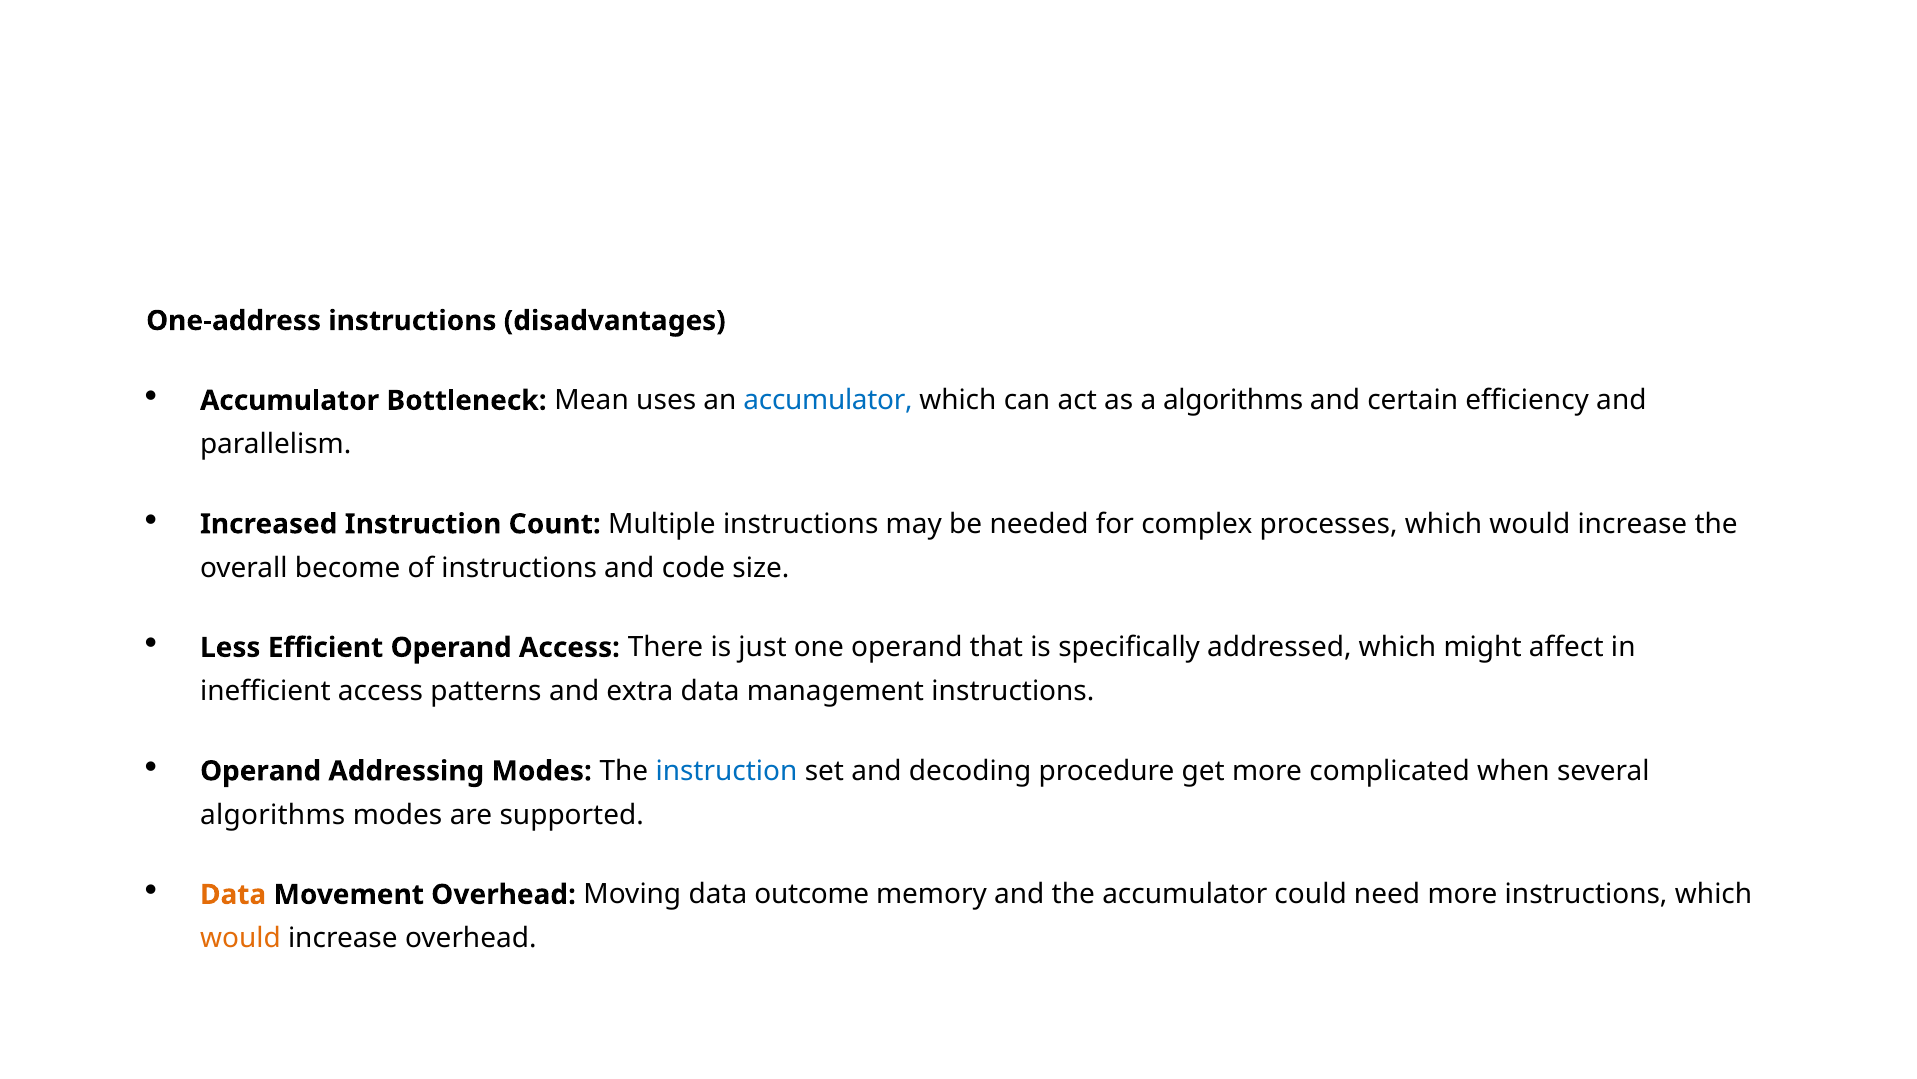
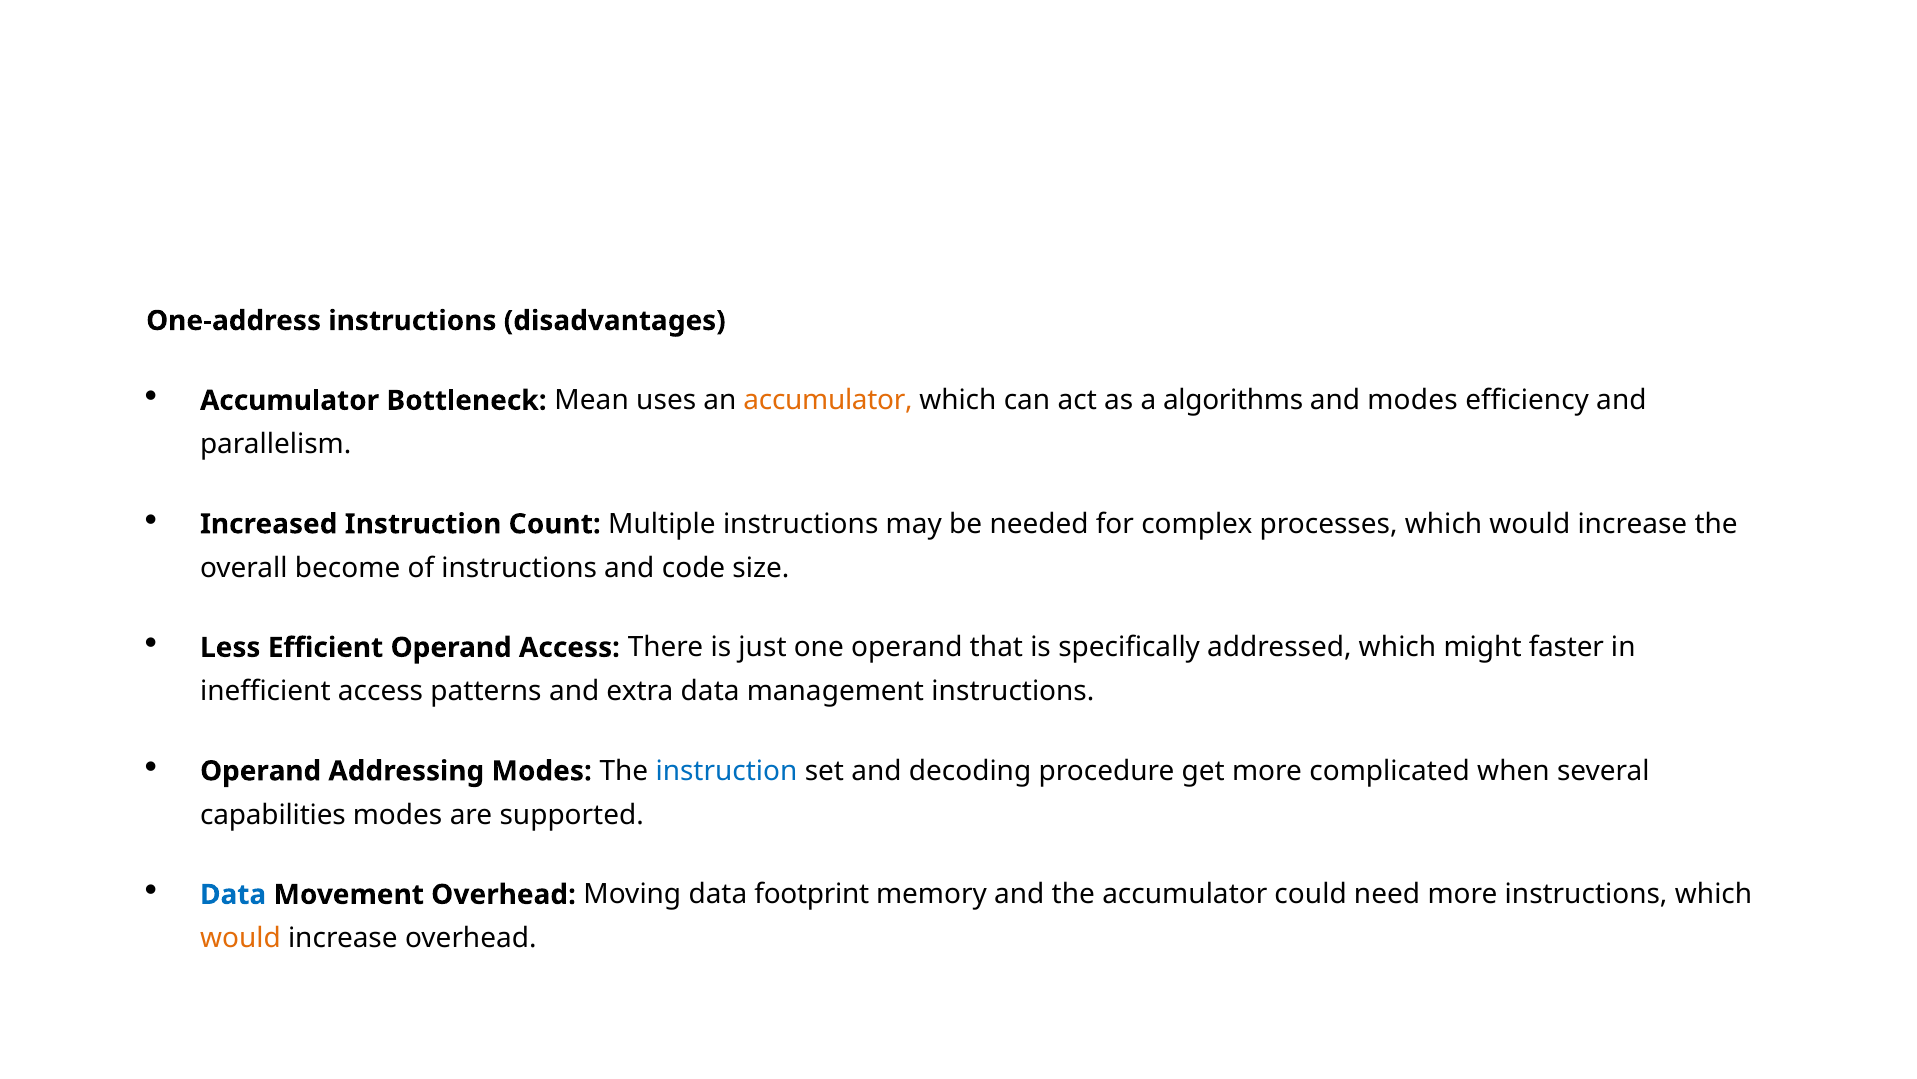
accumulator at (828, 400) colour: blue -> orange
and certain: certain -> modes
affect: affect -> faster
algorithms at (273, 814): algorithms -> capabilities
Data at (233, 894) colour: orange -> blue
outcome: outcome -> footprint
